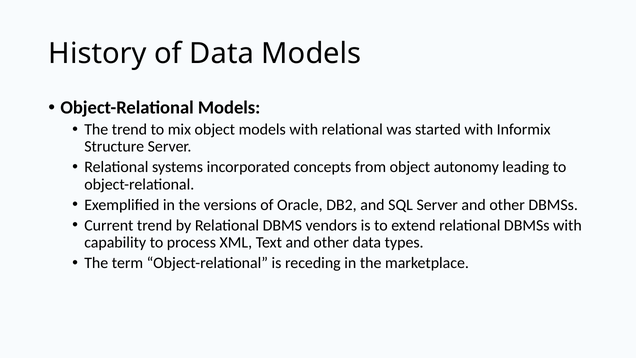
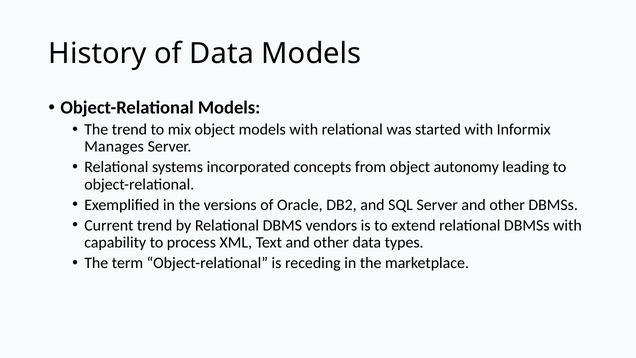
Structure: Structure -> Manages
